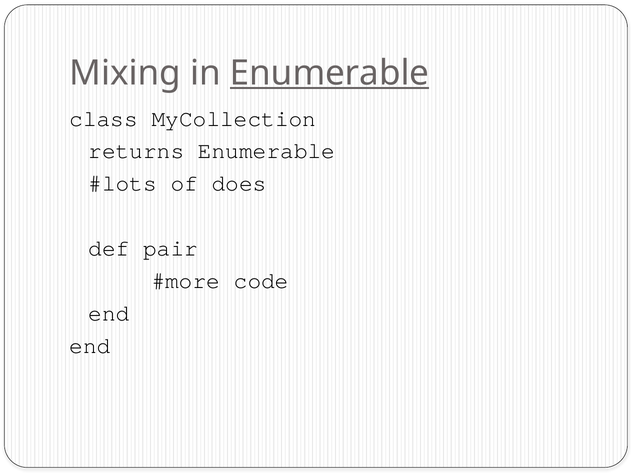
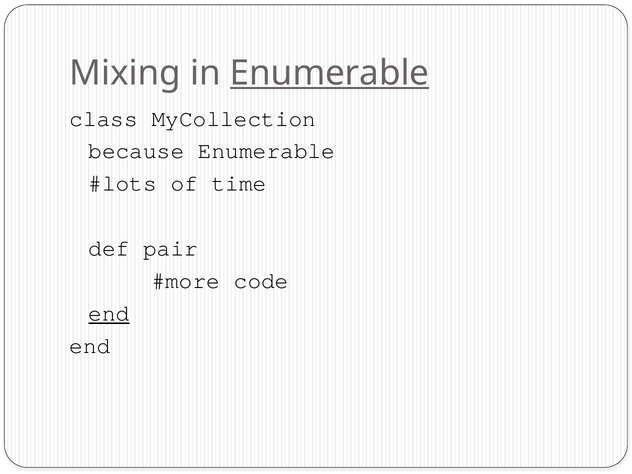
returns: returns -> because
does: does -> time
end at (109, 313) underline: none -> present
